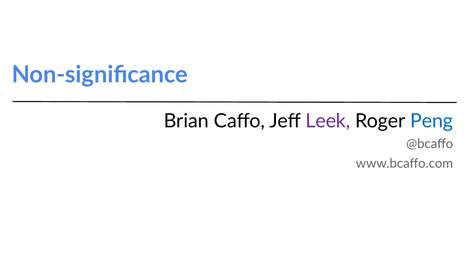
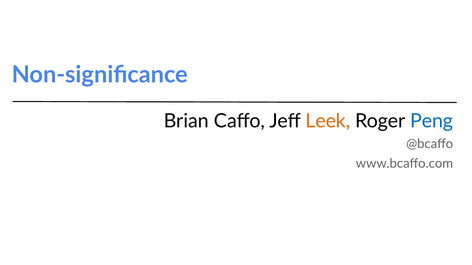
Leek colour: purple -> orange
